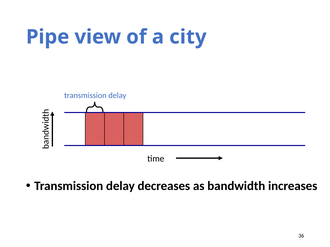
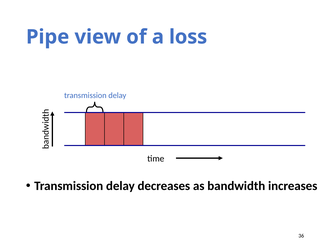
city: city -> loss
